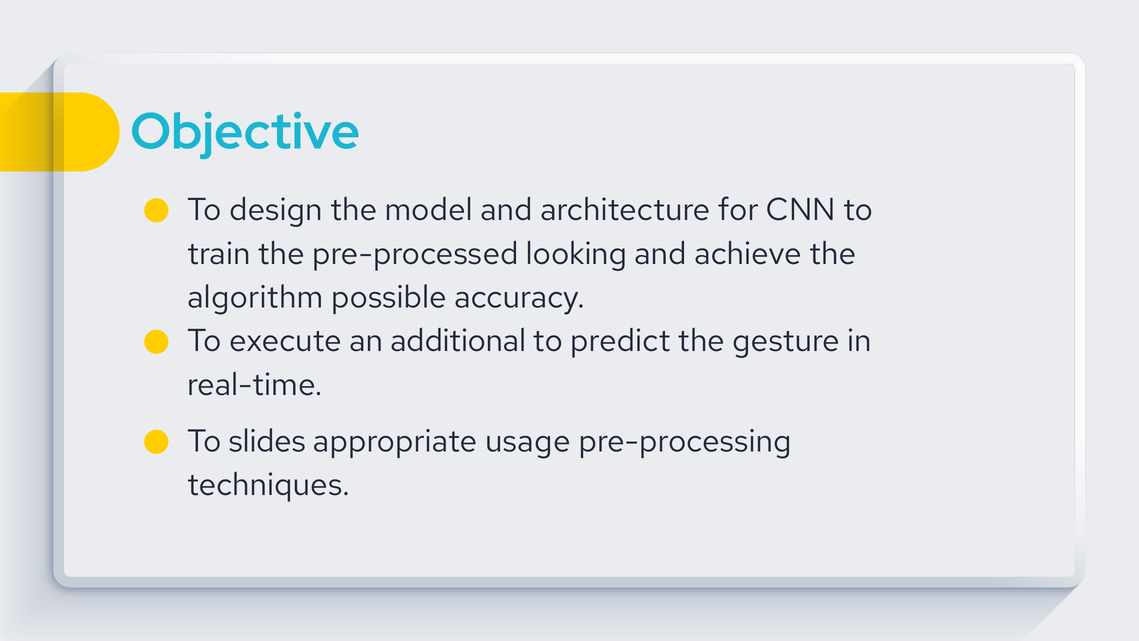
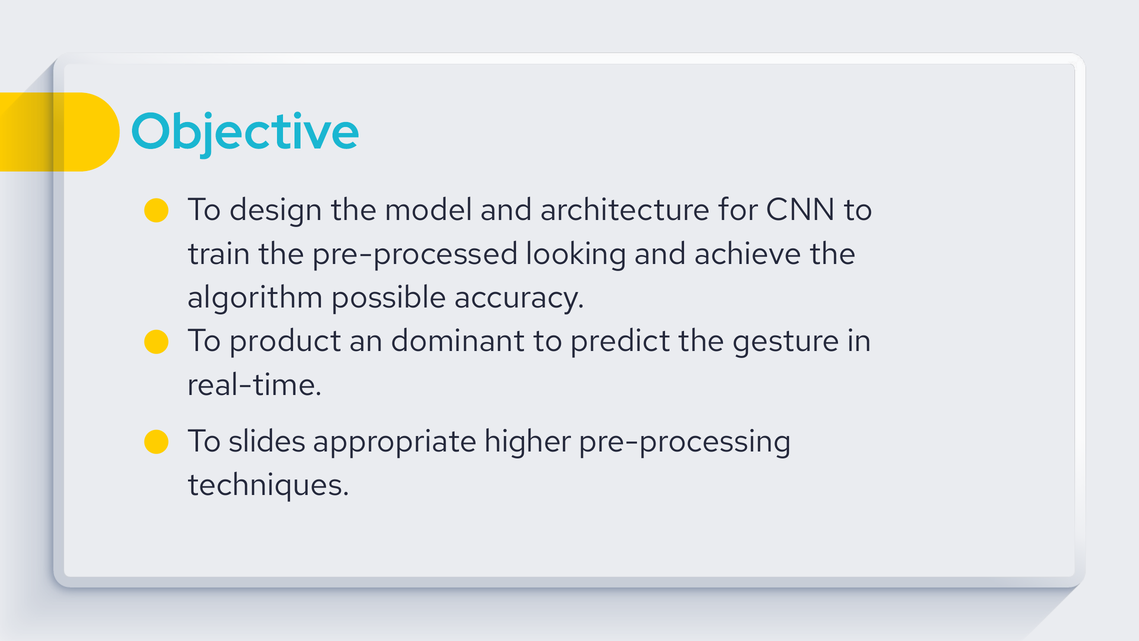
execute: execute -> product
additional: additional -> dominant
usage: usage -> higher
